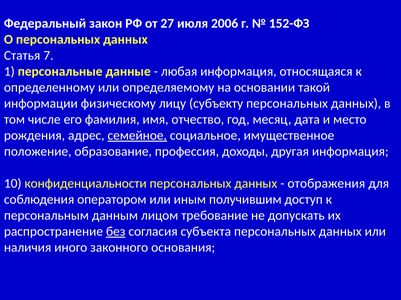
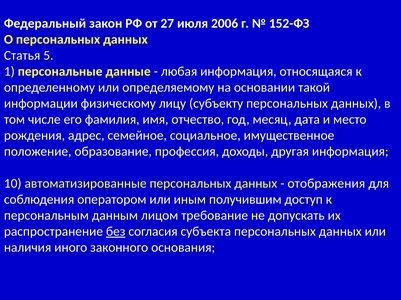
7: 7 -> 5
семейное underline: present -> none
конфиденциальности: конфиденциальности -> автоматизированные
